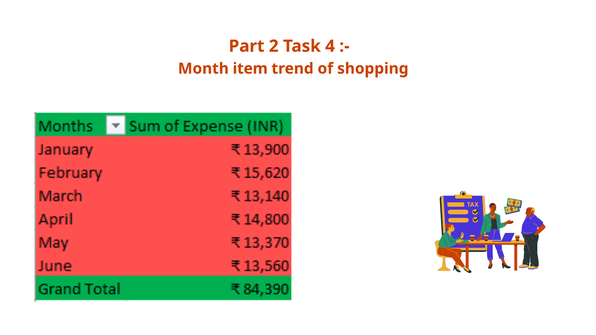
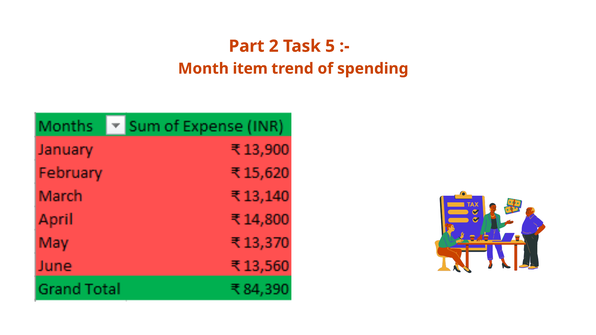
4: 4 -> 5
shopping: shopping -> spending
